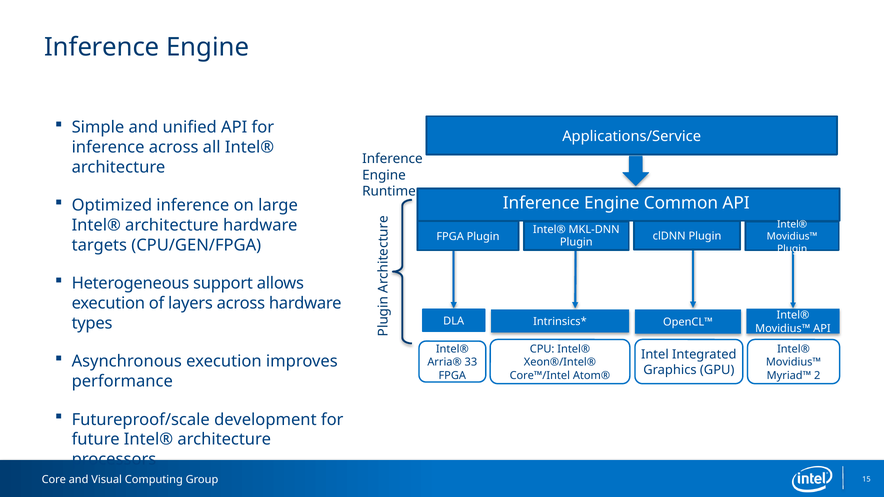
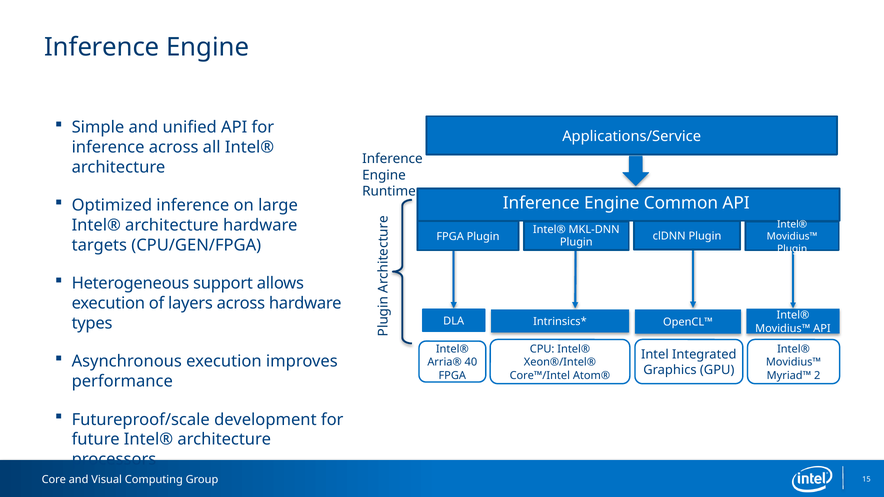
33: 33 -> 40
